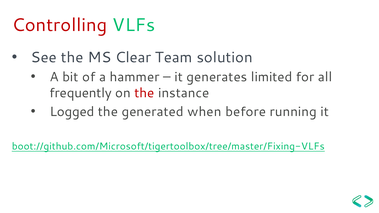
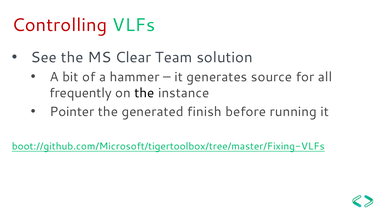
limited: limited -> source
the at (144, 93) colour: red -> black
Logged: Logged -> Pointer
when: when -> finish
